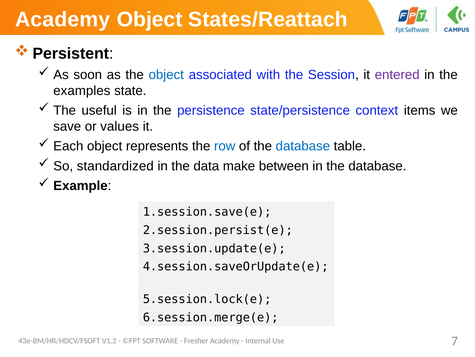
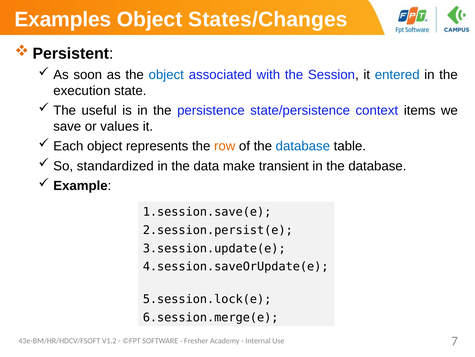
Academy at (63, 20): Academy -> Examples
States/Reattach: States/Reattach -> States/Changes
entered colour: purple -> blue
examples: examples -> execution
row colour: blue -> orange
between: between -> transient
